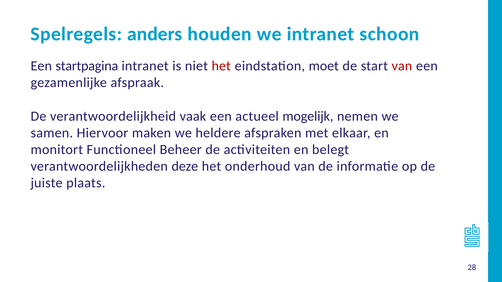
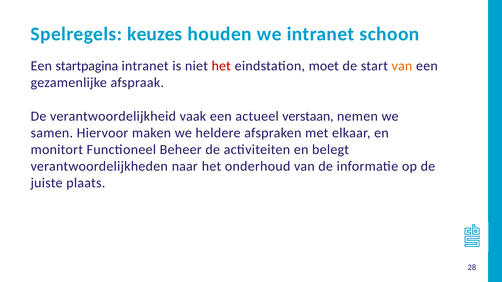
anders: anders -> keuzes
van at (402, 66) colour: red -> orange
mogelijk: mogelijk -> verstaan
deze: deze -> naar
